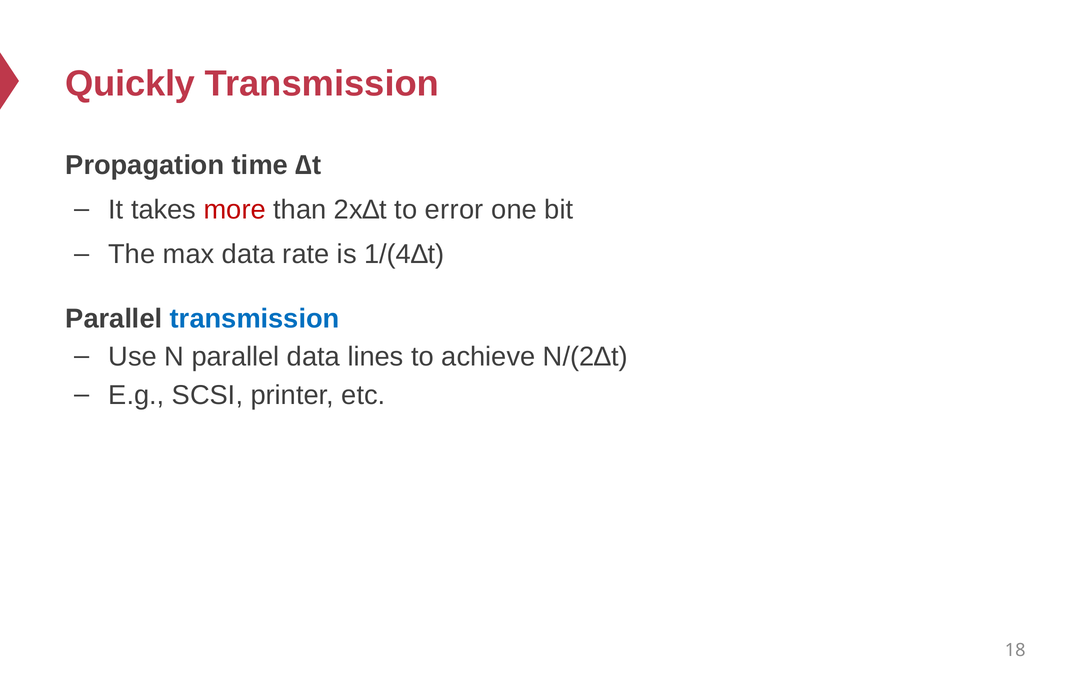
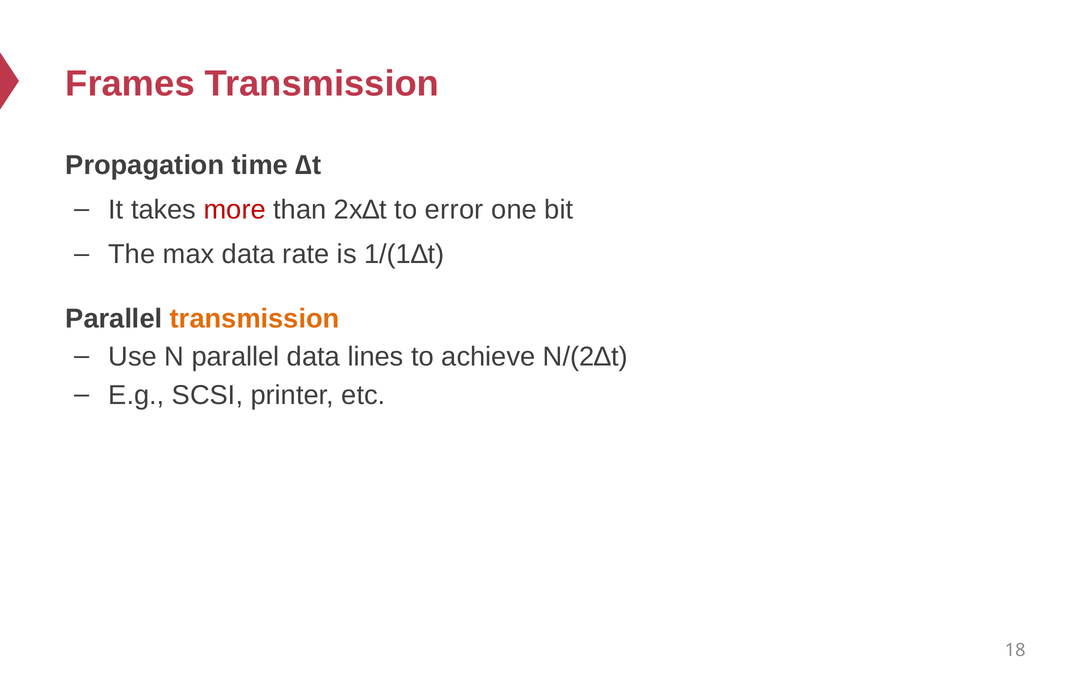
Quickly: Quickly -> Frames
1/(4∆t: 1/(4∆t -> 1/(1∆t
transmission at (255, 319) colour: blue -> orange
